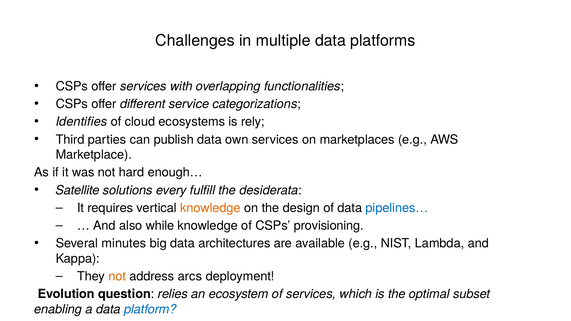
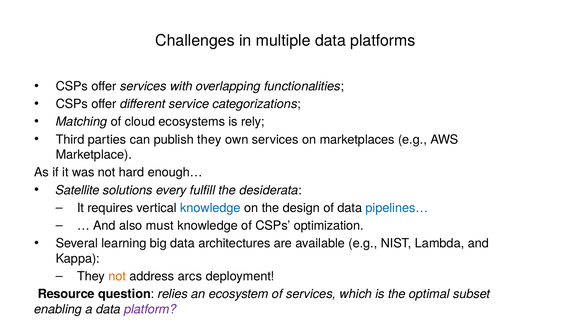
Identifies: Identifies -> Matching
publish data: data -> they
knowledge at (210, 208) colour: orange -> blue
while: while -> must
provisioning: provisioning -> optimization
minutes: minutes -> learning
Evolution: Evolution -> Resource
platform colour: blue -> purple
